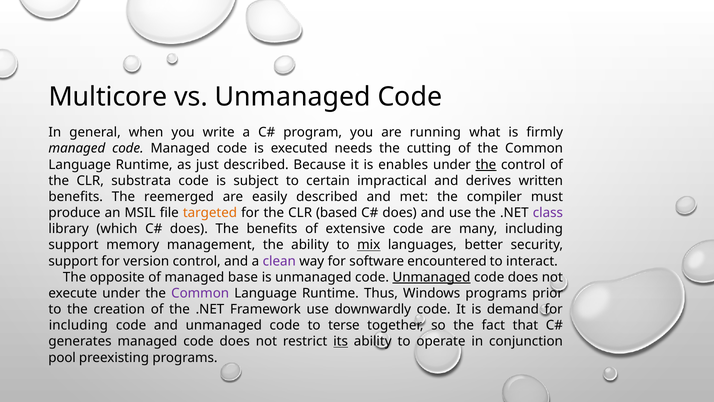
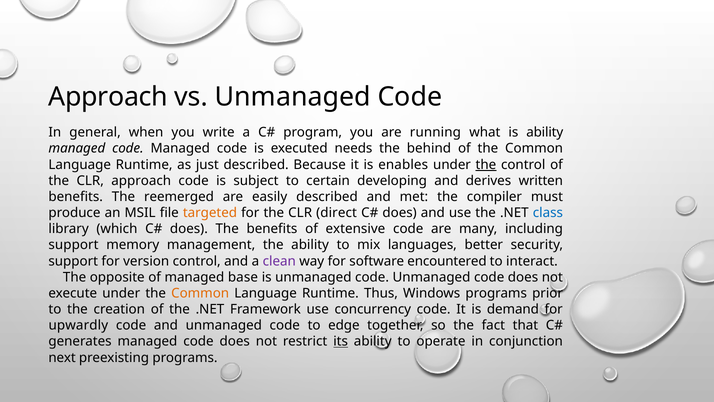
Multicore at (108, 97): Multicore -> Approach
is firmly: firmly -> ability
cutting: cutting -> behind
CLR substrata: substrata -> approach
impractical: impractical -> developing
based: based -> direct
class colour: purple -> blue
mix underline: present -> none
Unmanaged at (431, 277) underline: present -> none
Common at (200, 293) colour: purple -> orange
downwardly: downwardly -> concurrency
including at (78, 325): including -> upwardly
terse: terse -> edge
pool: pool -> next
